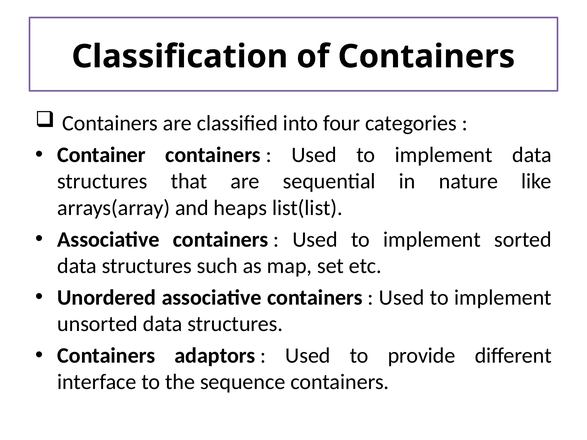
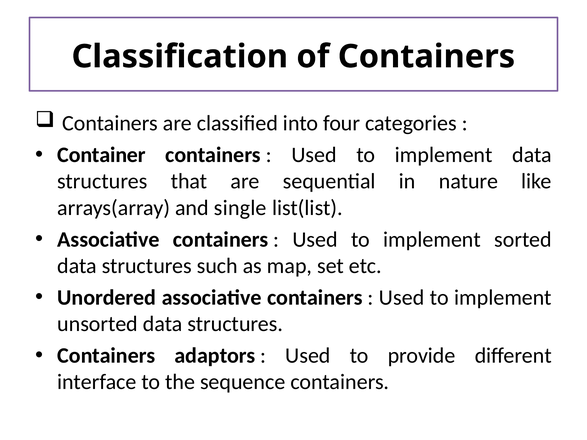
heaps: heaps -> single
